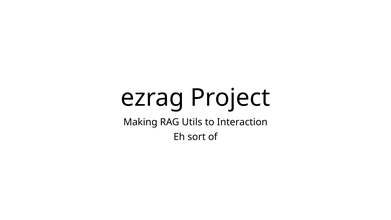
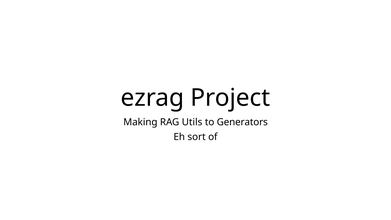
Interaction: Interaction -> Generators
